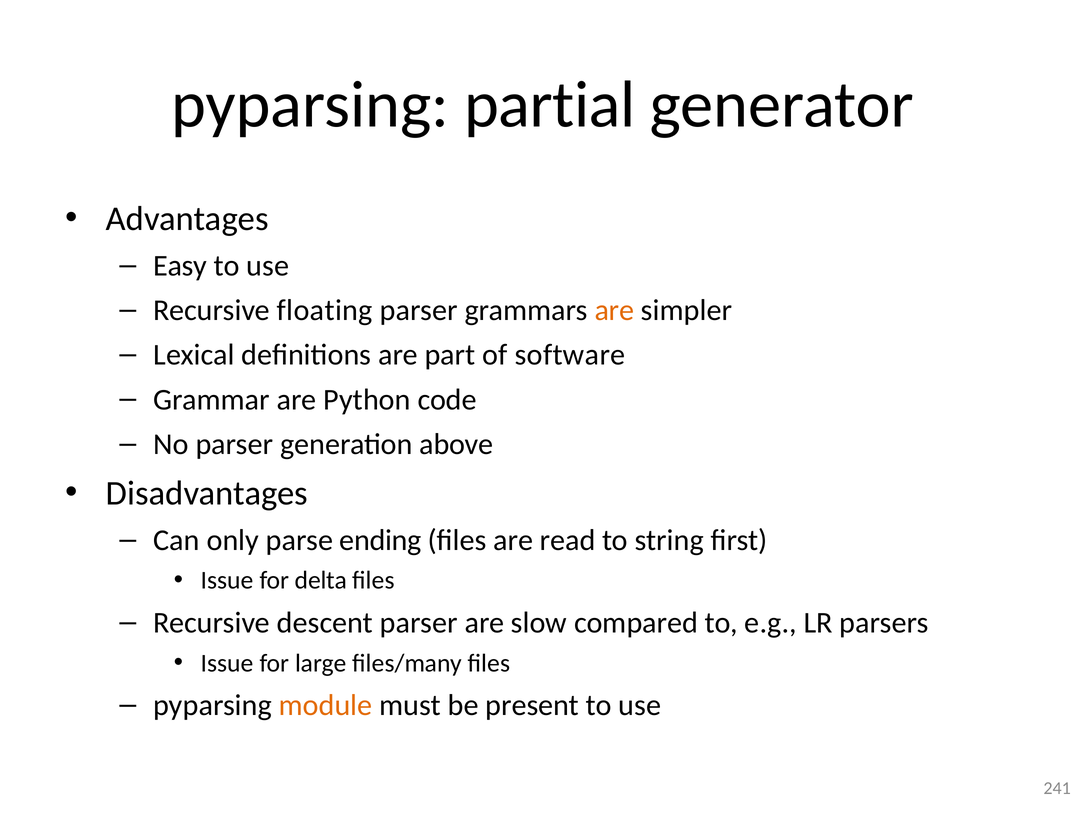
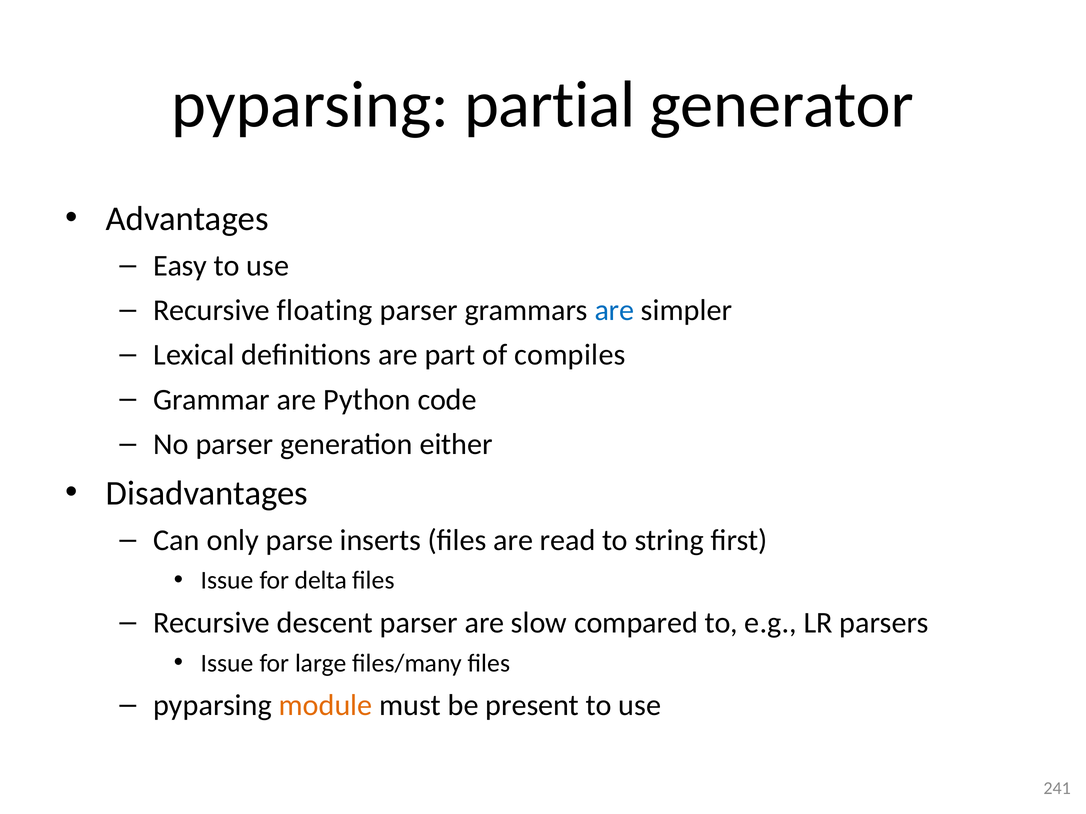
are at (614, 310) colour: orange -> blue
software: software -> compiles
above: above -> either
ending: ending -> inserts
